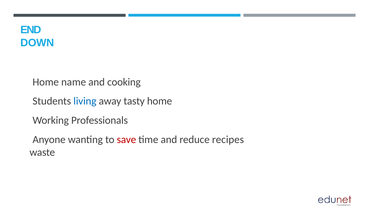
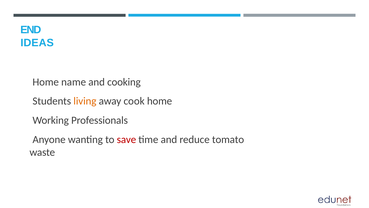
DOWN: DOWN -> IDEAS
living colour: blue -> orange
tasty: tasty -> cook
recipes: recipes -> tomato
